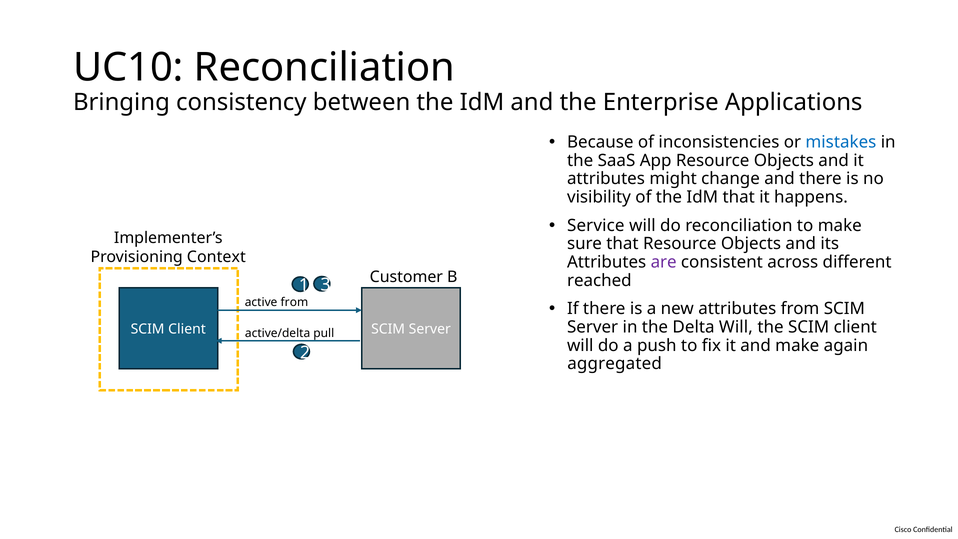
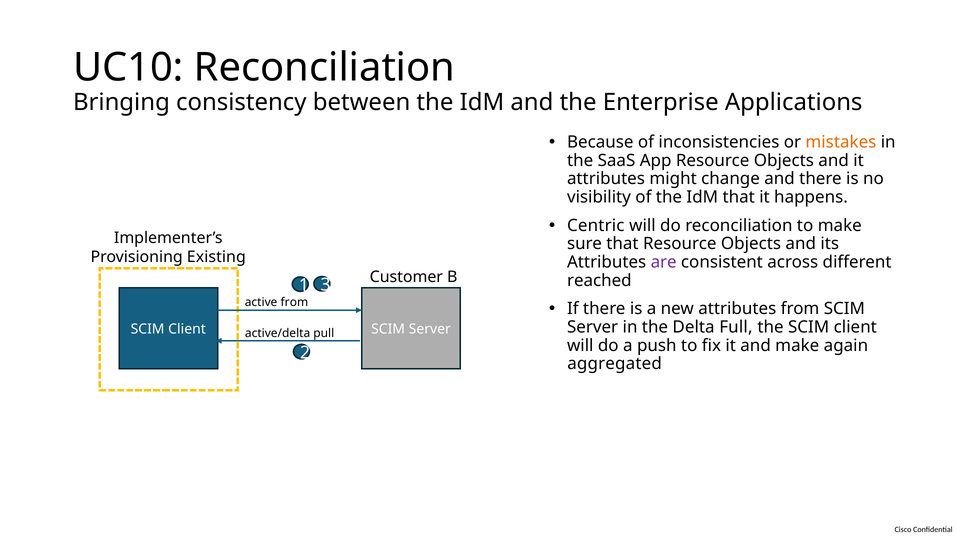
mistakes colour: blue -> orange
Service: Service -> Centric
Context: Context -> Existing
Delta Will: Will -> Full
